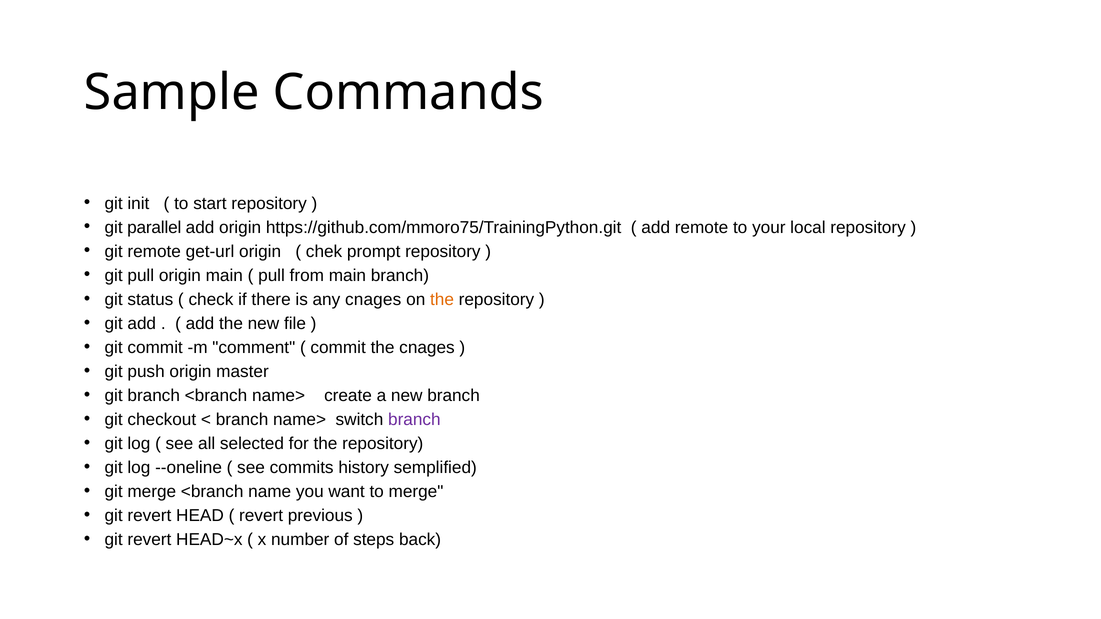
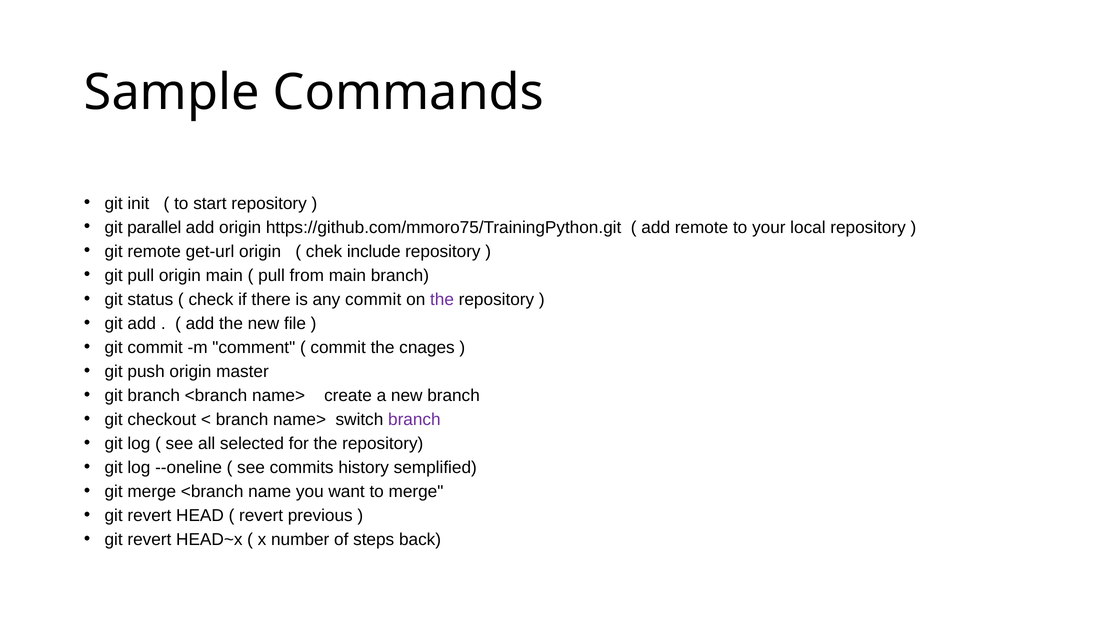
prompt: prompt -> include
any cnages: cnages -> commit
the at (442, 300) colour: orange -> purple
